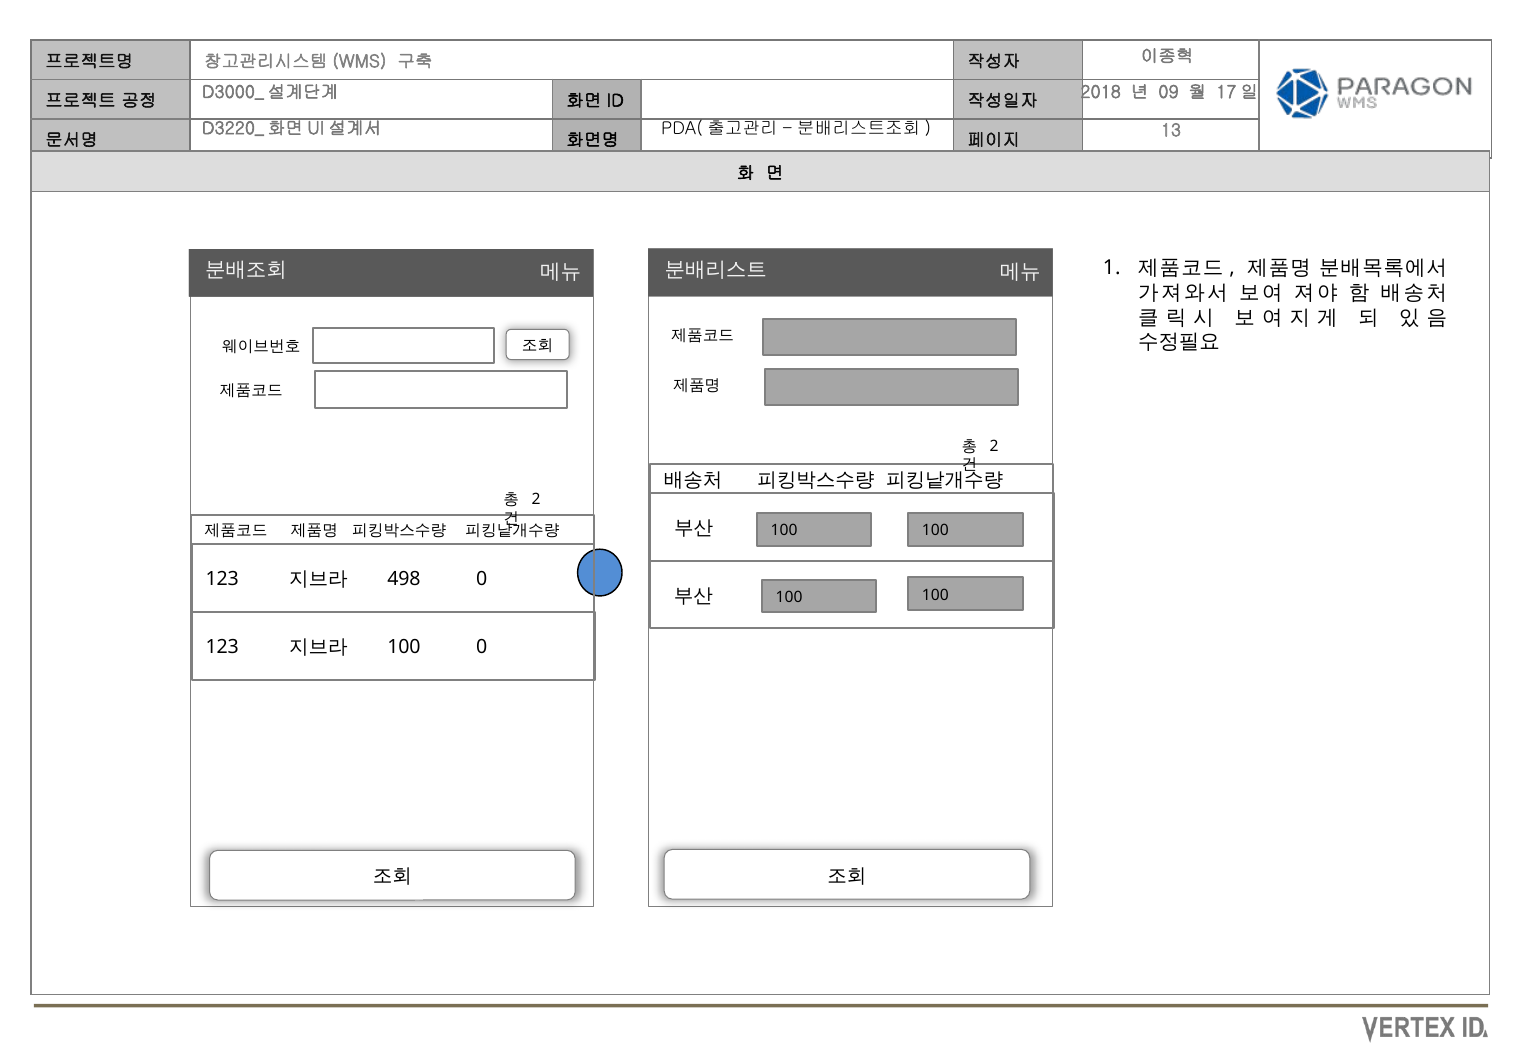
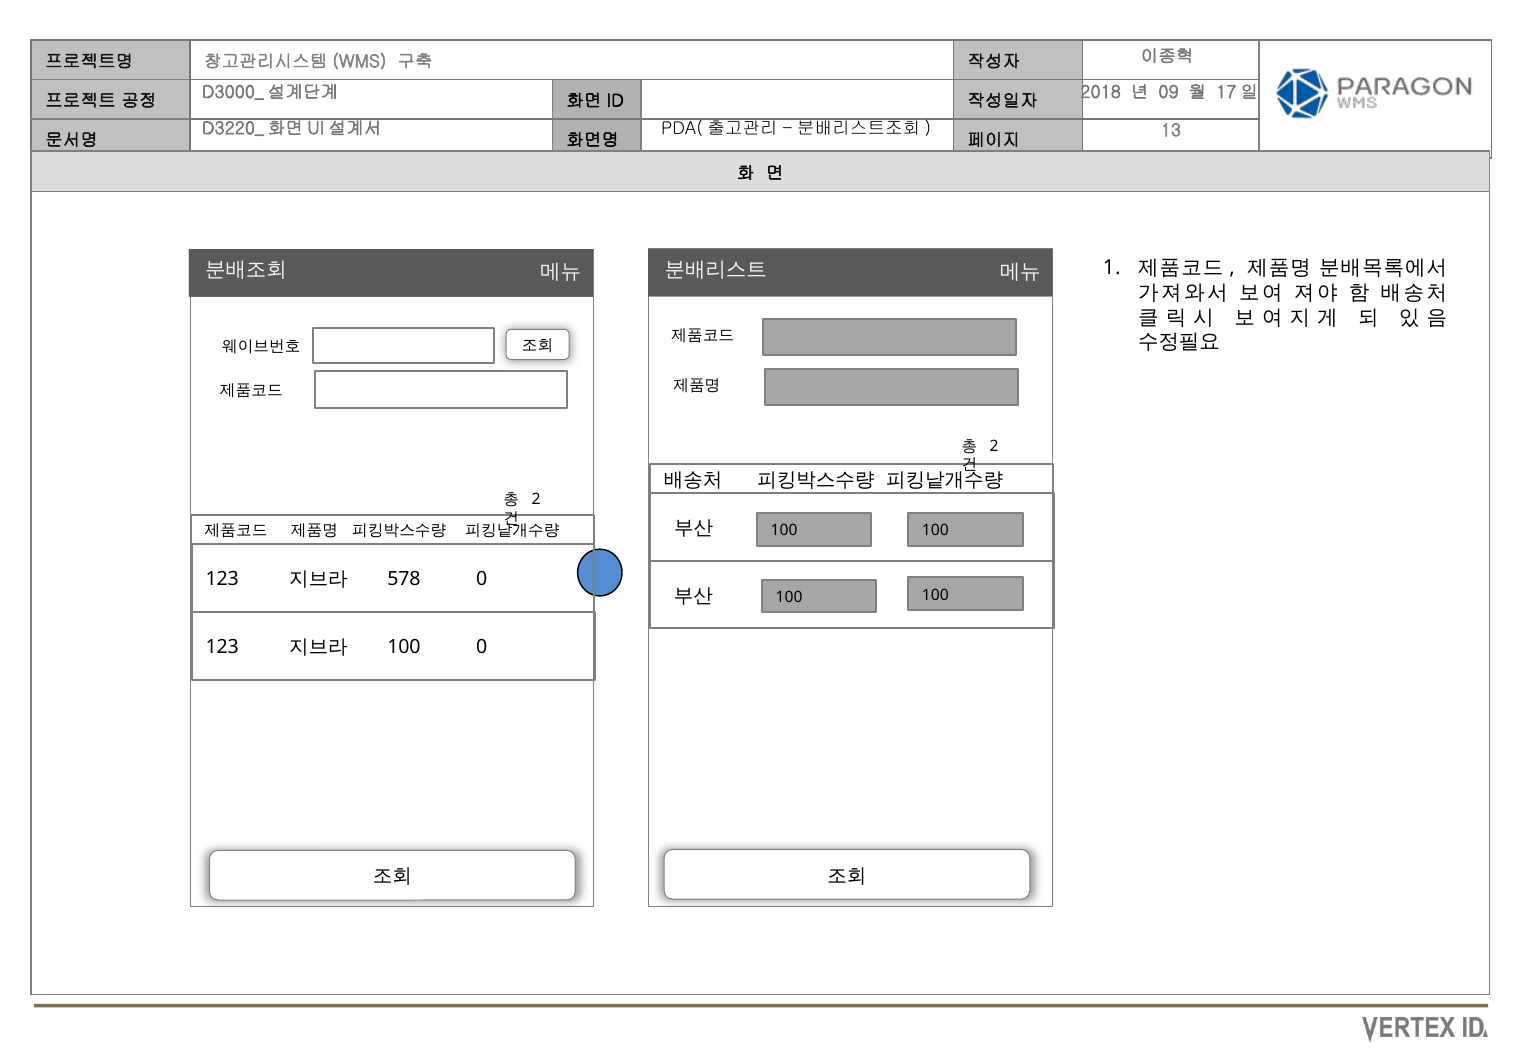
498: 498 -> 578
